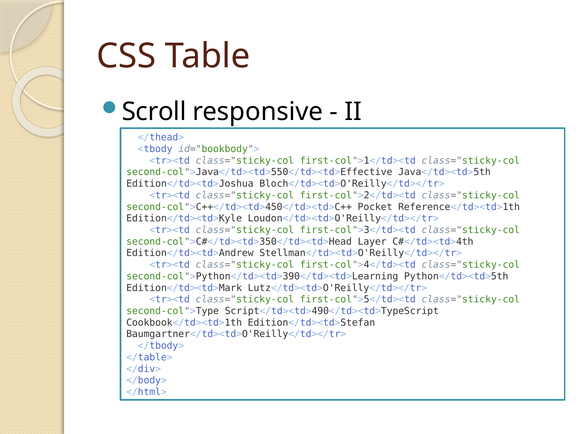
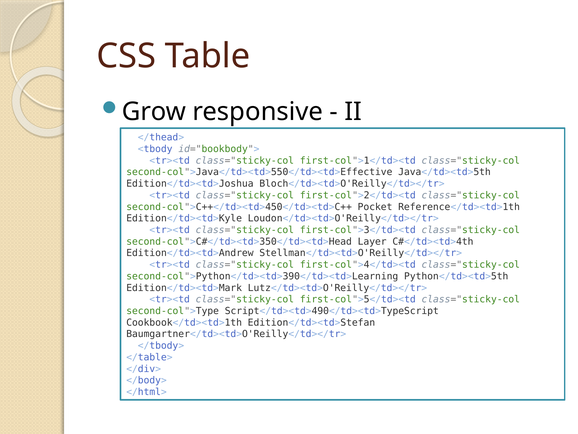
Scroll: Scroll -> Grow
